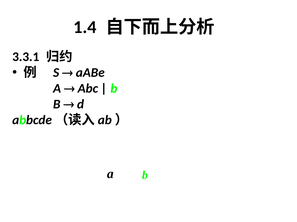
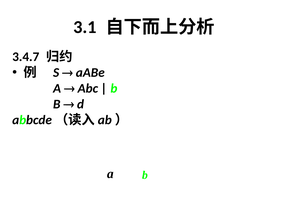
1.4: 1.4 -> 3.1
3.3.1: 3.3.1 -> 3.4.7
